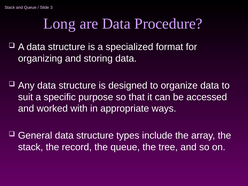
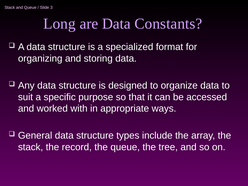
Procedure: Procedure -> Constants
